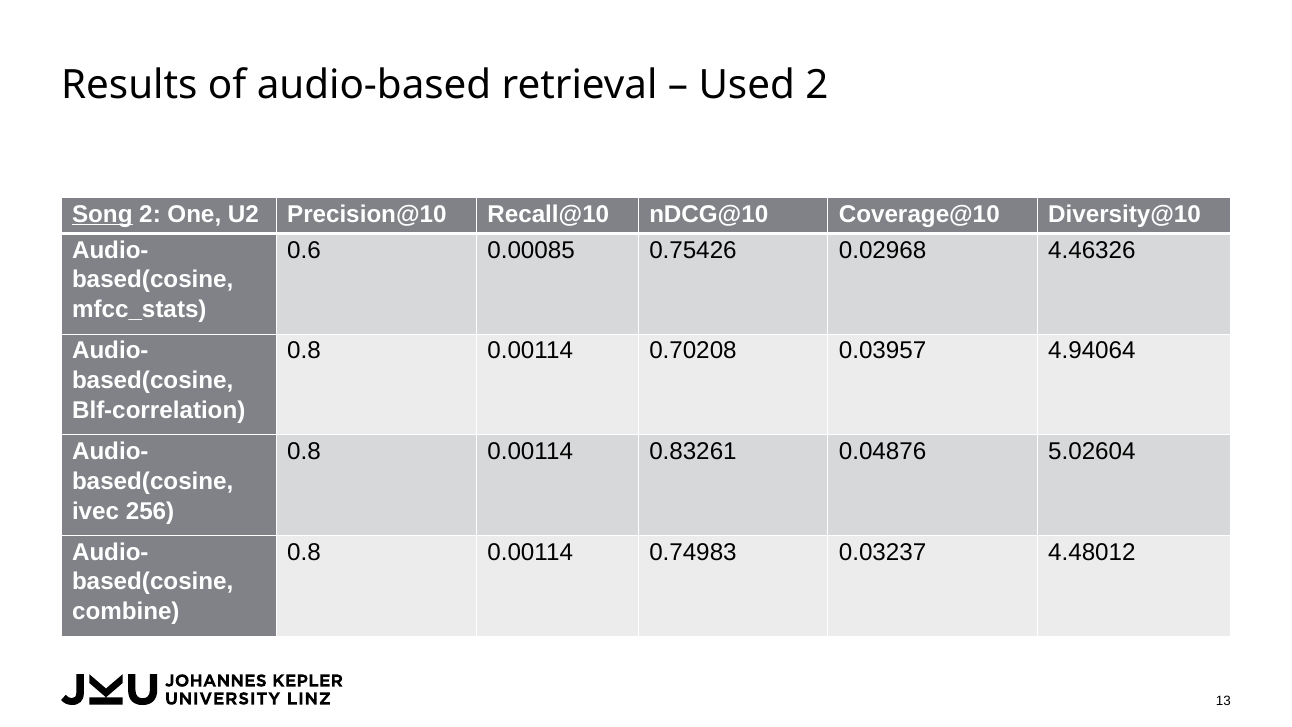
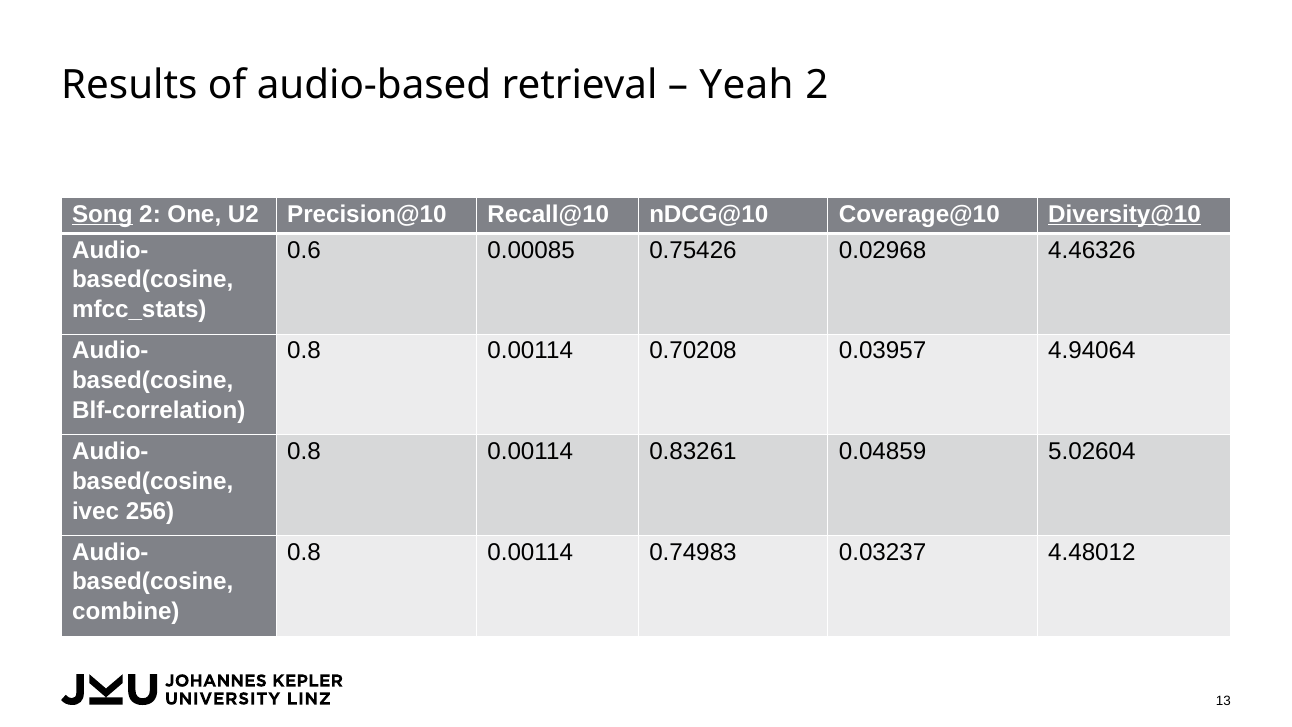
Used: Used -> Yeah
Diversity@10 underline: none -> present
0.04876: 0.04876 -> 0.04859
